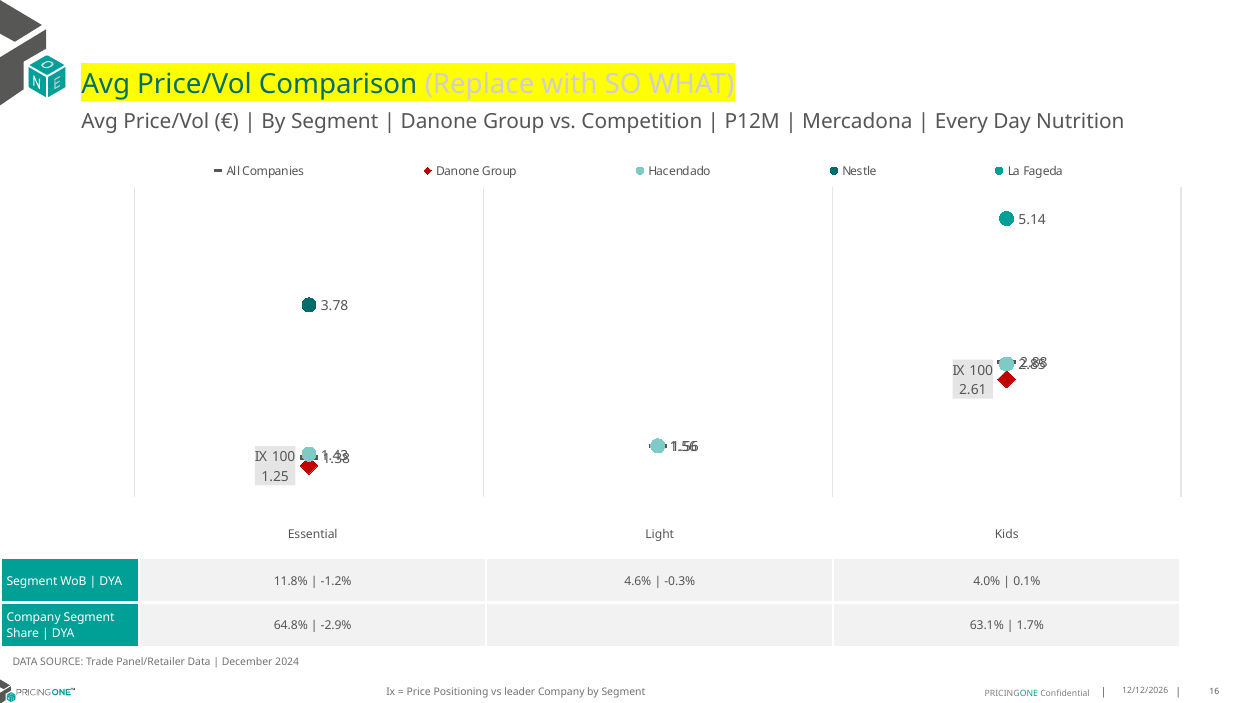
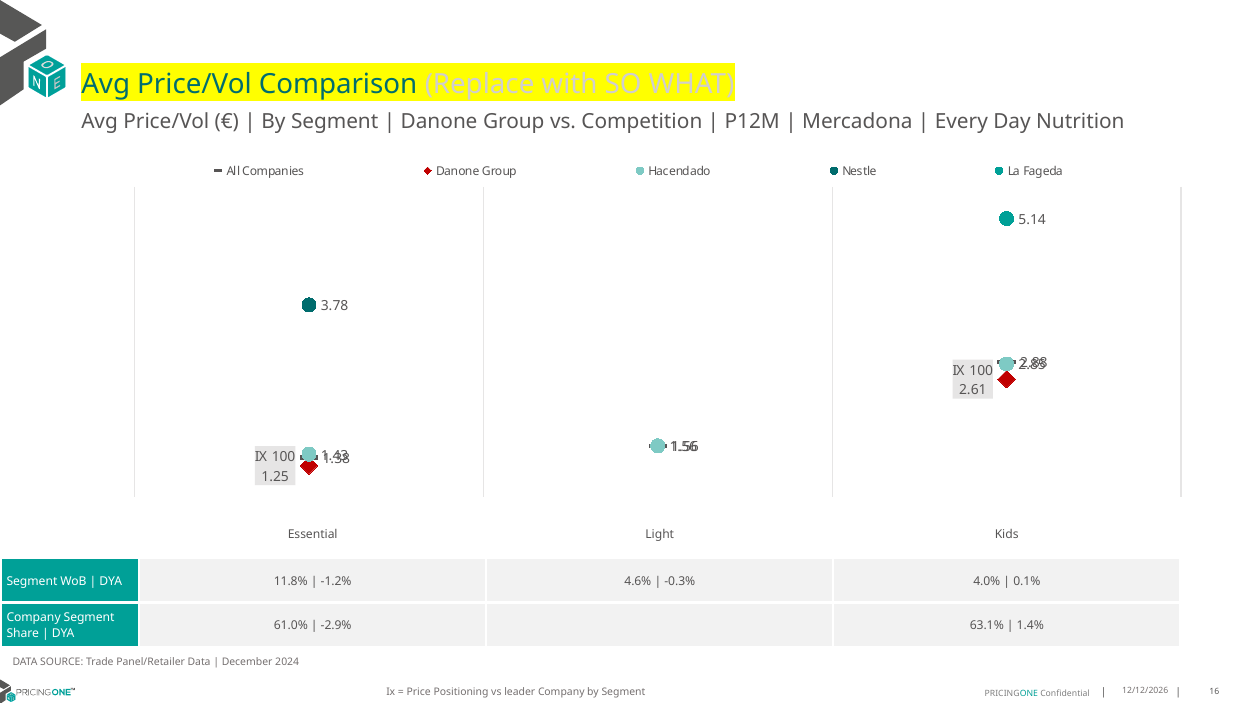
64.8%: 64.8% -> 61.0%
1.7%: 1.7% -> 1.4%
